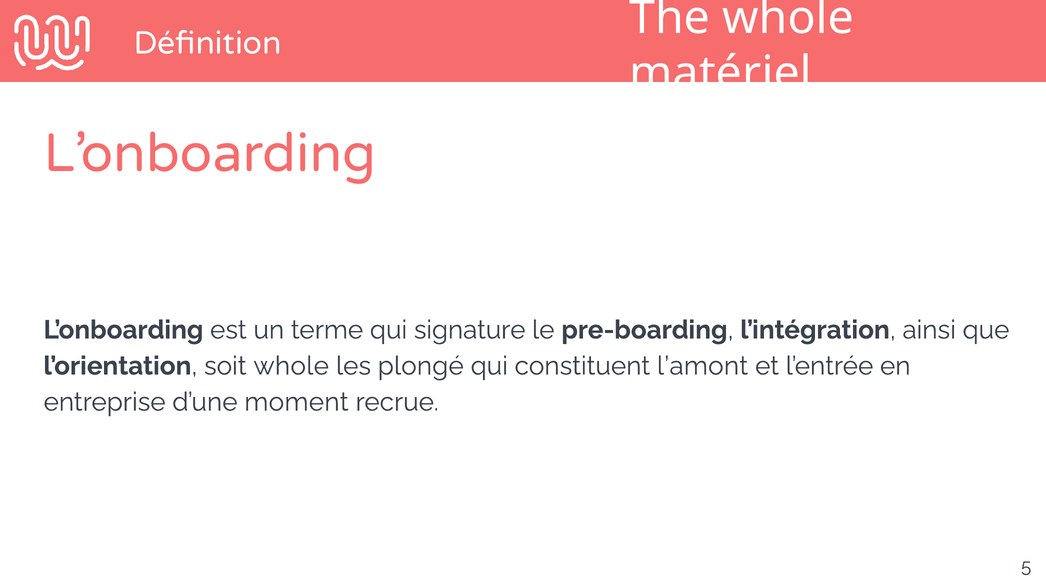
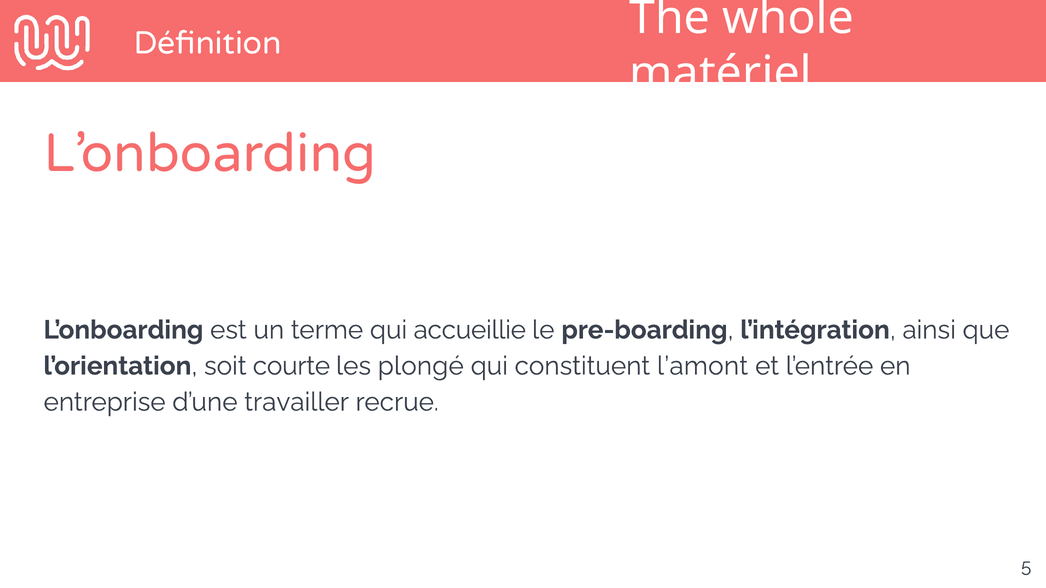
signature: signature -> accueillie
soit whole: whole -> courte
moment: moment -> travailler
